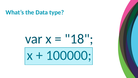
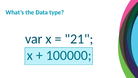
18: 18 -> 21
